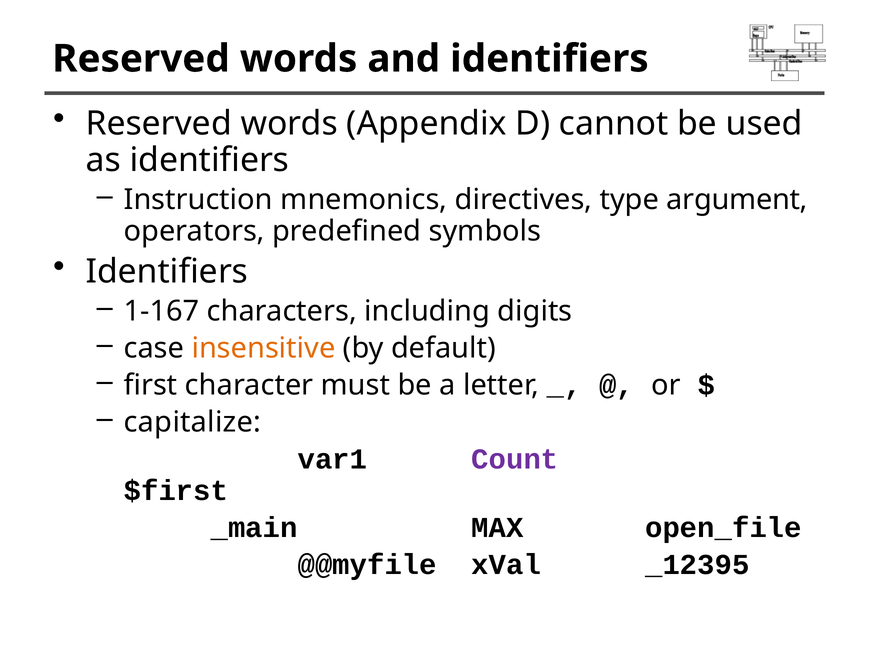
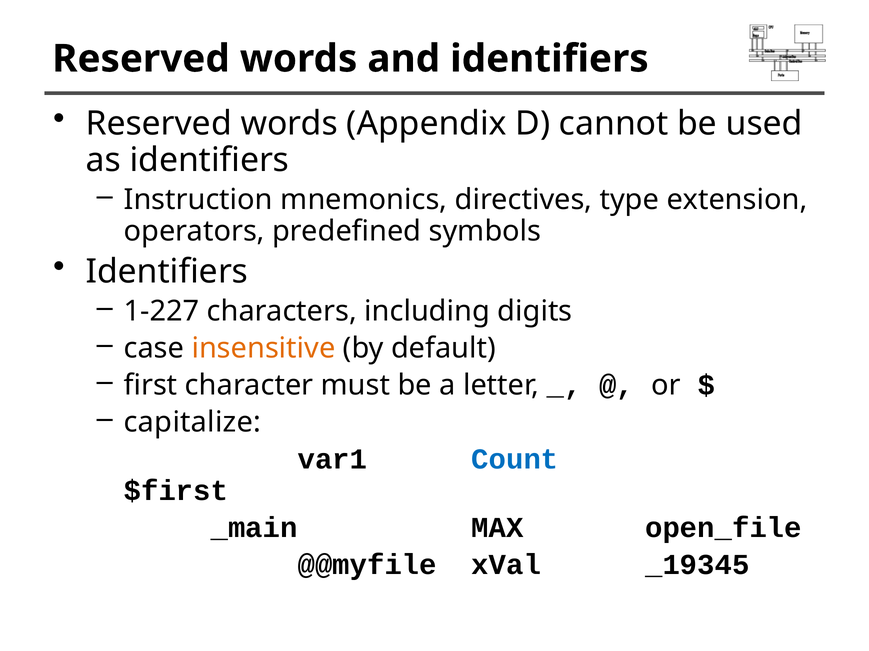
argument: argument -> extension
1-167: 1-167 -> 1-227
Count colour: purple -> blue
_12395: _12395 -> _19345
